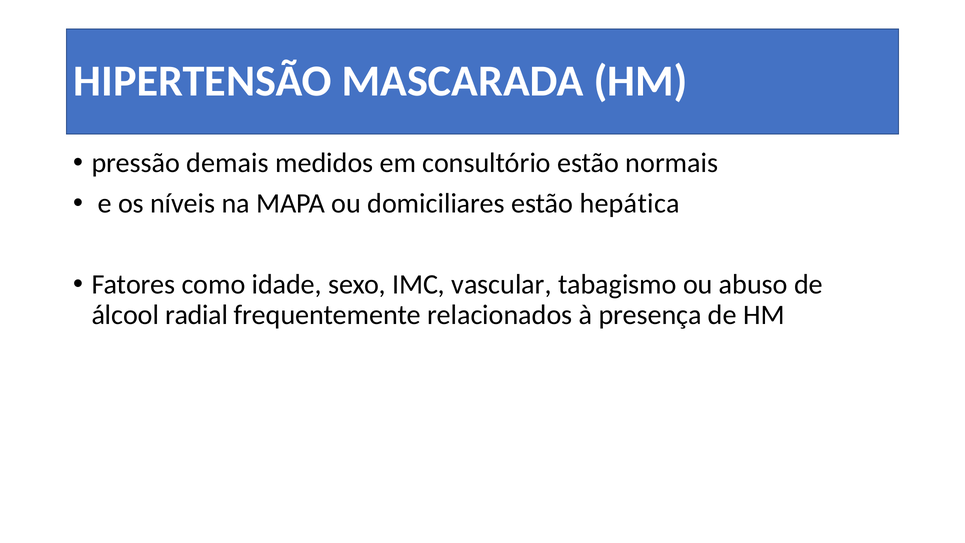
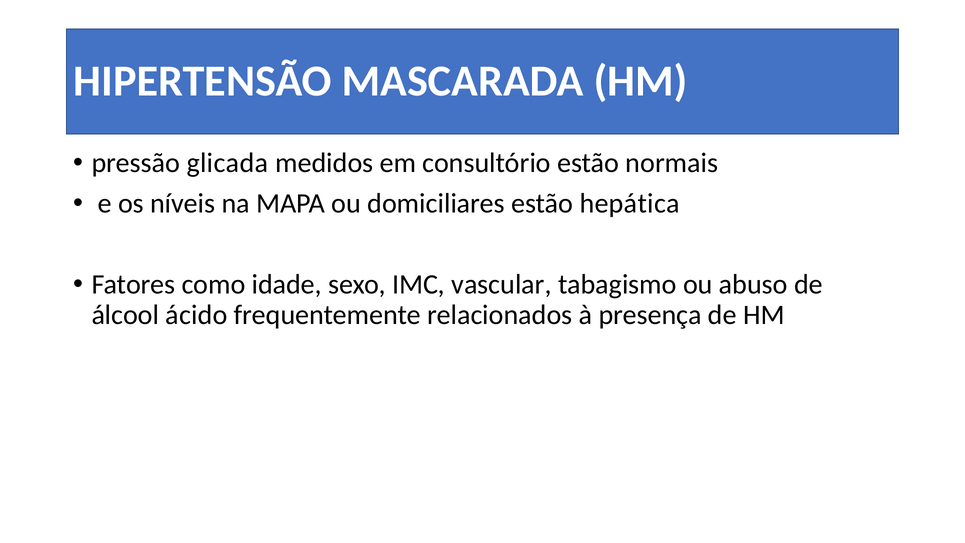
demais: demais -> glicada
radial: radial -> ácido
